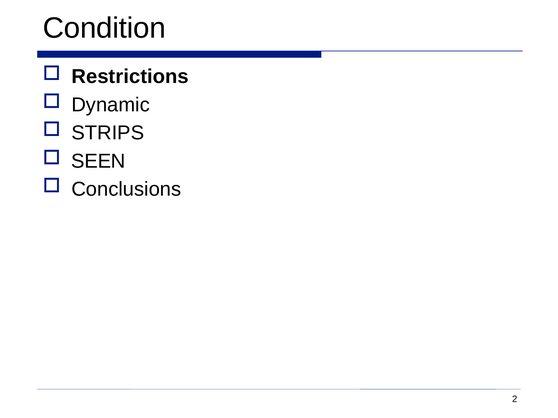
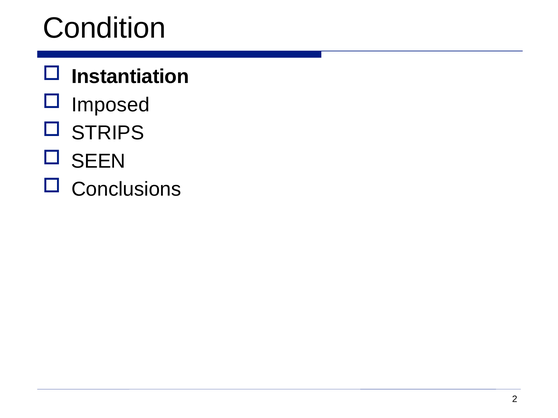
Restrictions: Restrictions -> Instantiation
Dynamic: Dynamic -> Imposed
